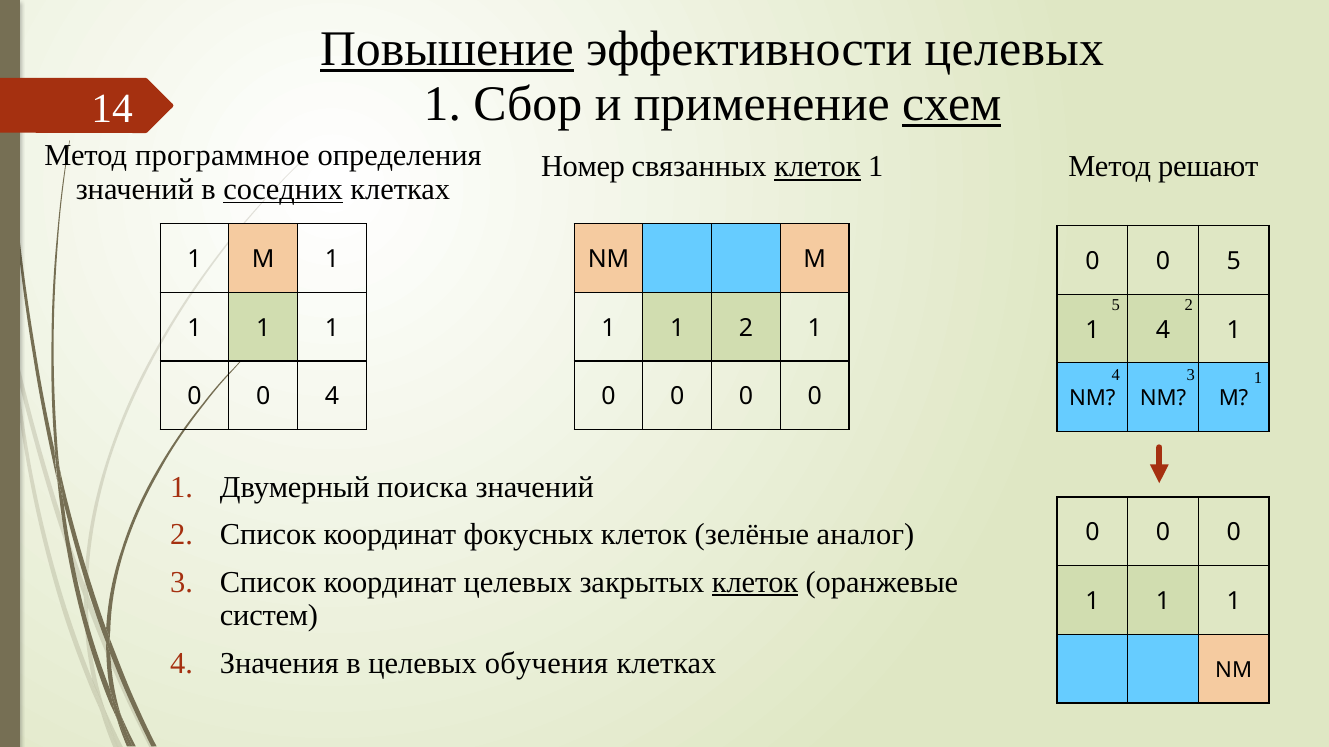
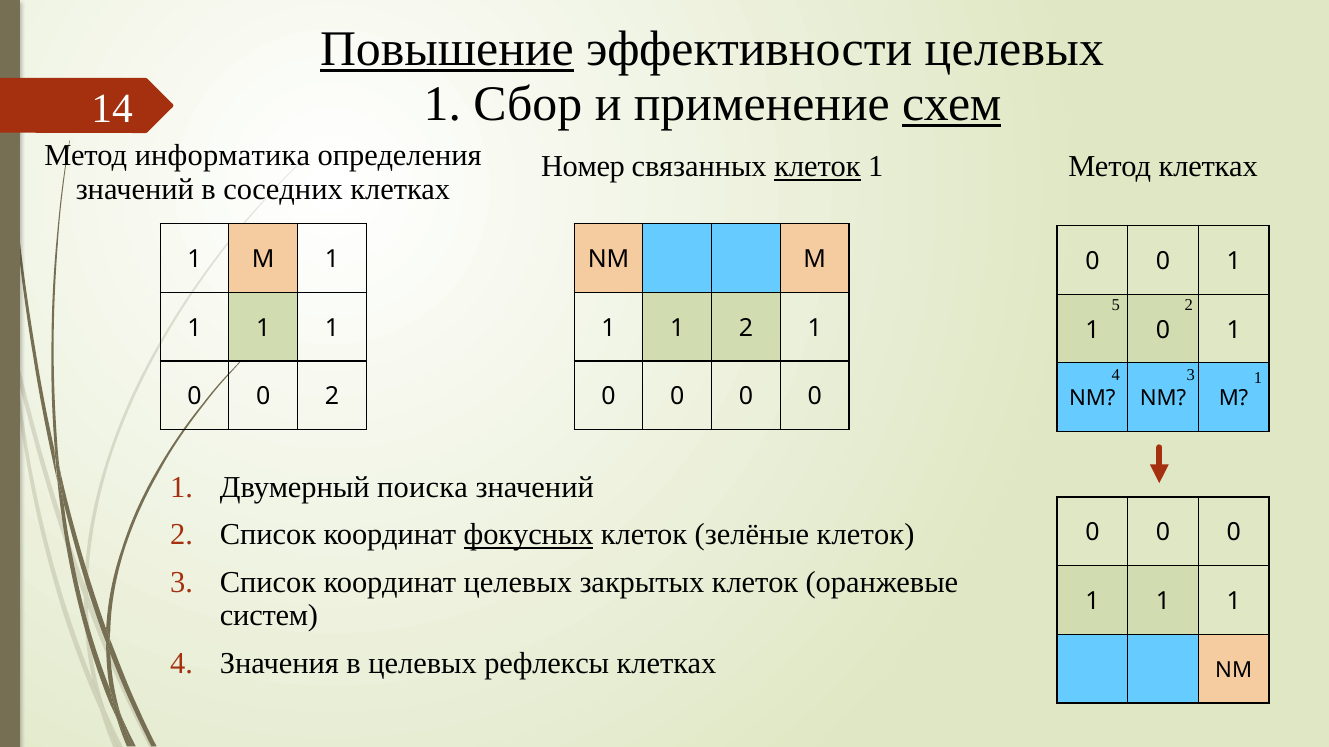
программное: программное -> информатика
Метод решают: решают -> клетках
соседних underline: present -> none
5 at (1234, 261): 5 -> 1
4 at (1163, 330): 4 -> 0
0 4: 4 -> 2
фокусных underline: none -> present
зелёные аналог: аналог -> клеток
клеток at (755, 583) underline: present -> none
обучения: обучения -> рефлексы
